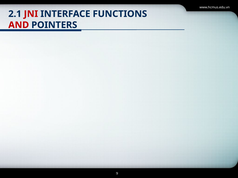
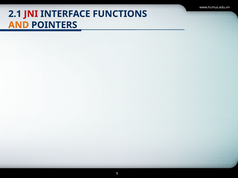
AND colour: red -> orange
